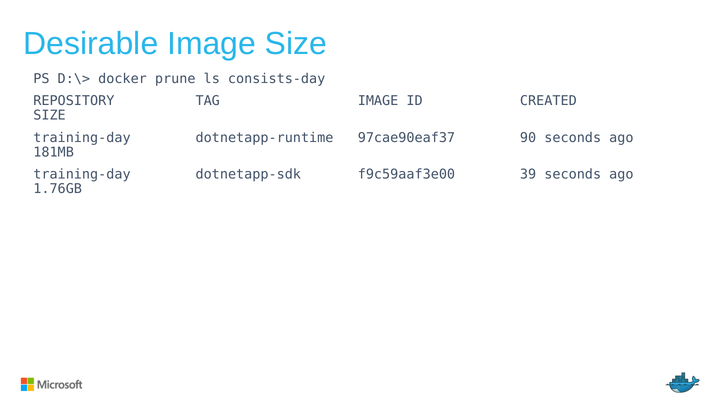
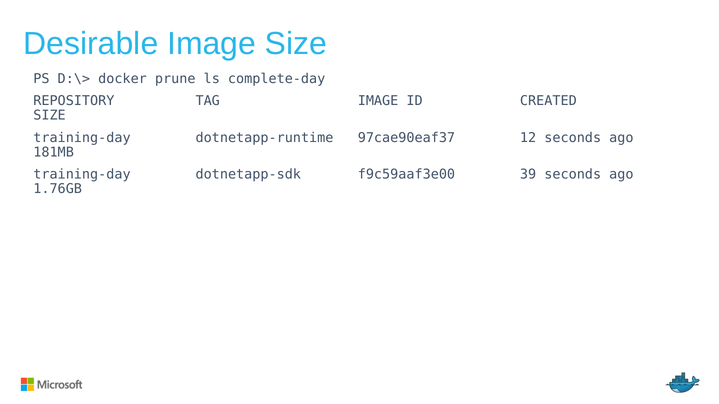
consists-day: consists-day -> complete-day
90: 90 -> 12
